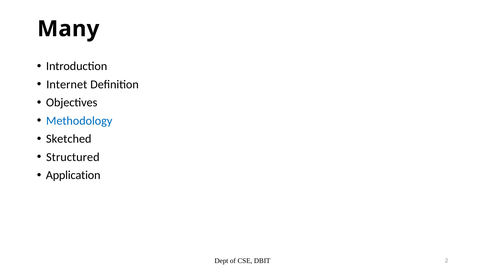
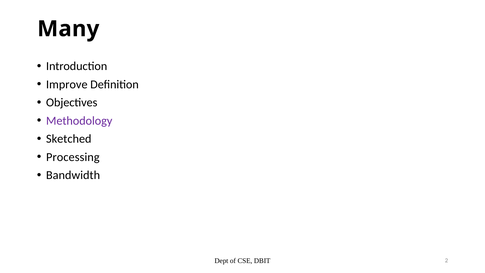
Internet: Internet -> Improve
Methodology colour: blue -> purple
Structured: Structured -> Processing
Application: Application -> Bandwidth
